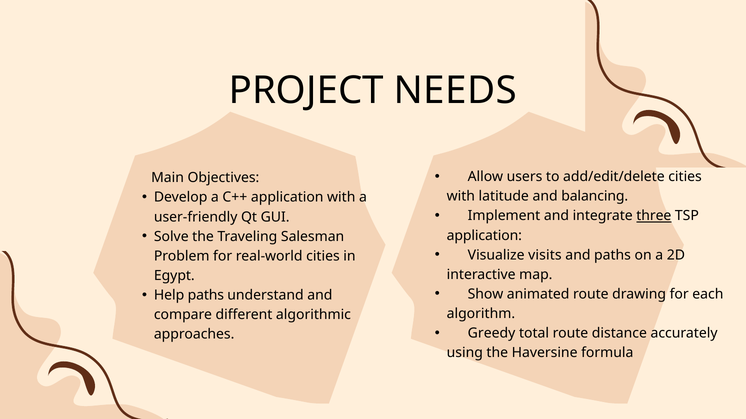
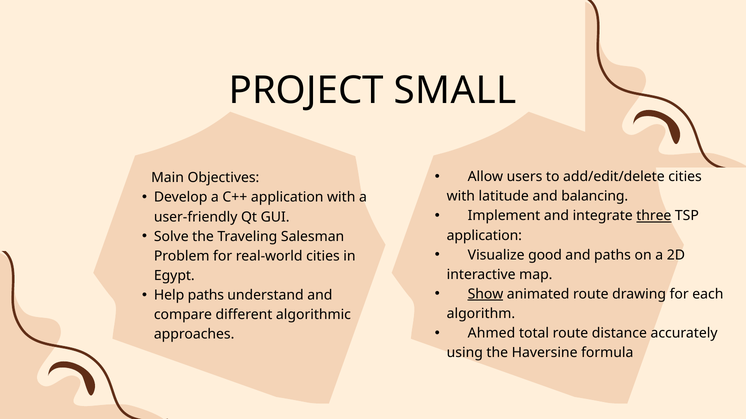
NEEDS: NEEDS -> SMALL
visits: visits -> good
Show underline: none -> present
Greedy: Greedy -> Ahmed
